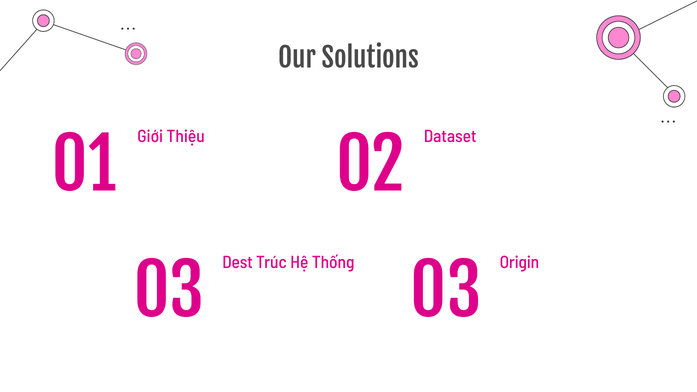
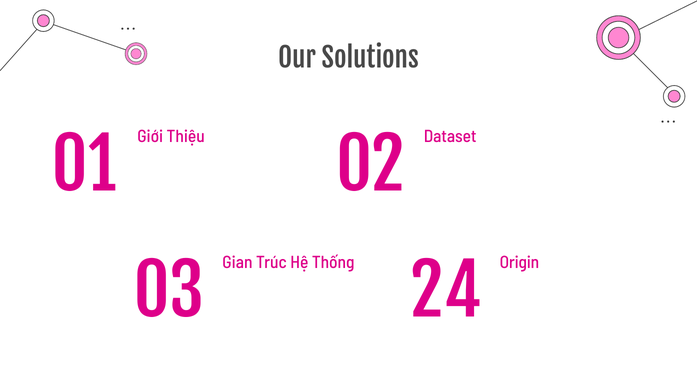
Dest: Dest -> Gian
03 03: 03 -> 24
